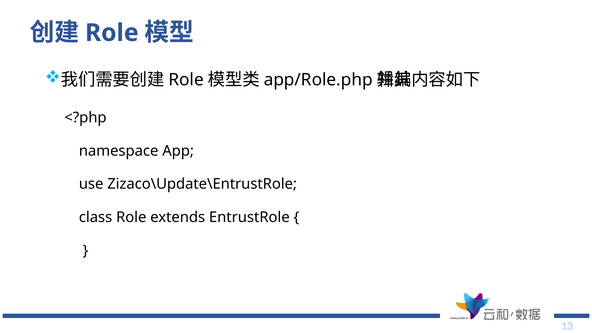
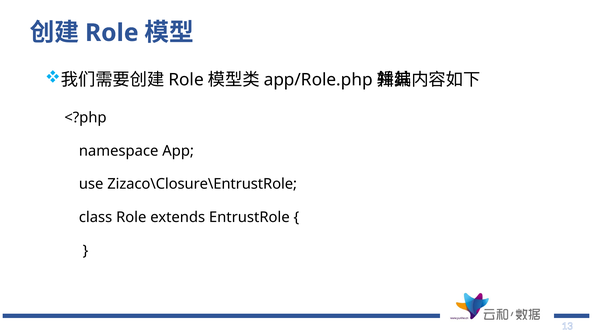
Zizaco\Update\EntrustRole: Zizaco\Update\EntrustRole -> Zizaco\Closure\EntrustRole
